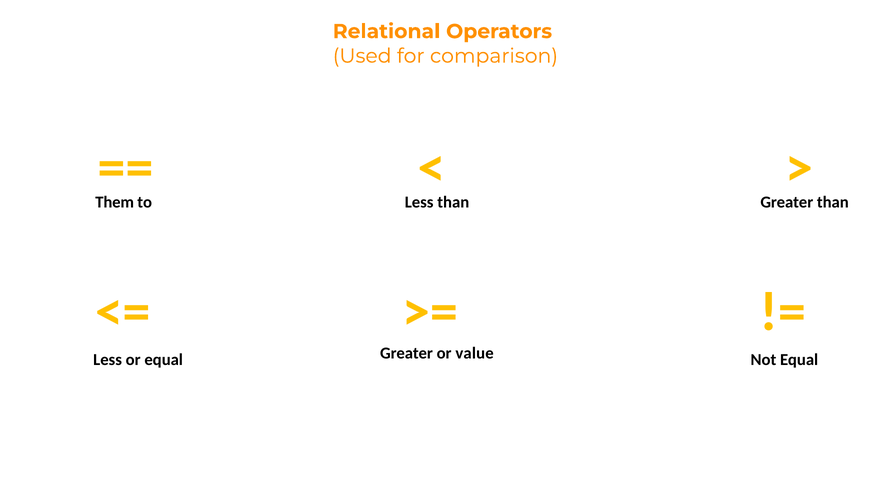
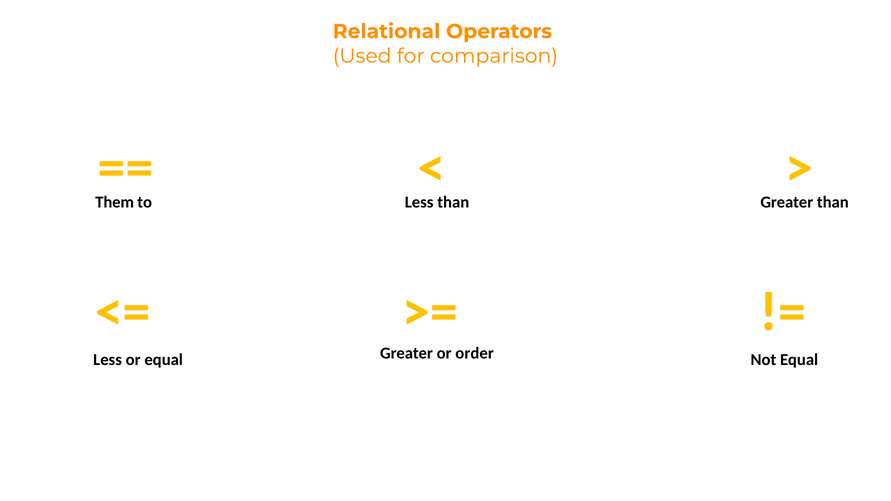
value: value -> order
